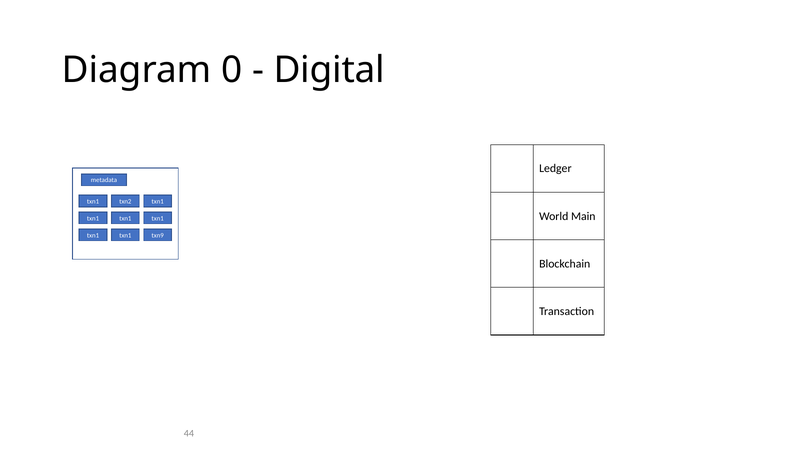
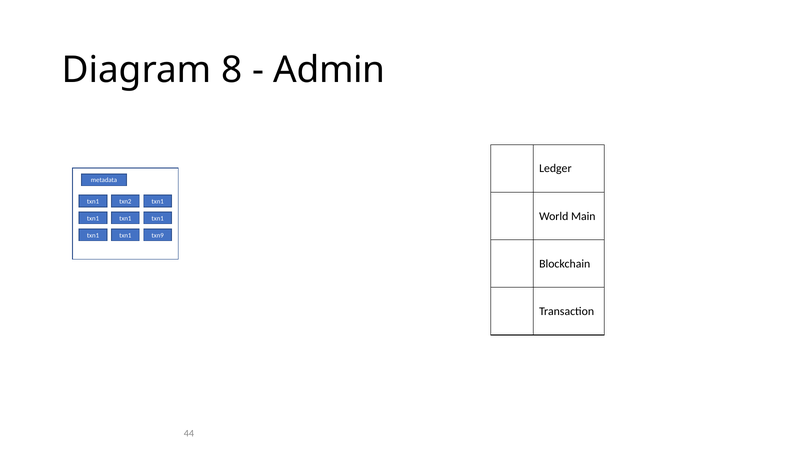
0: 0 -> 8
Digital: Digital -> Admin
